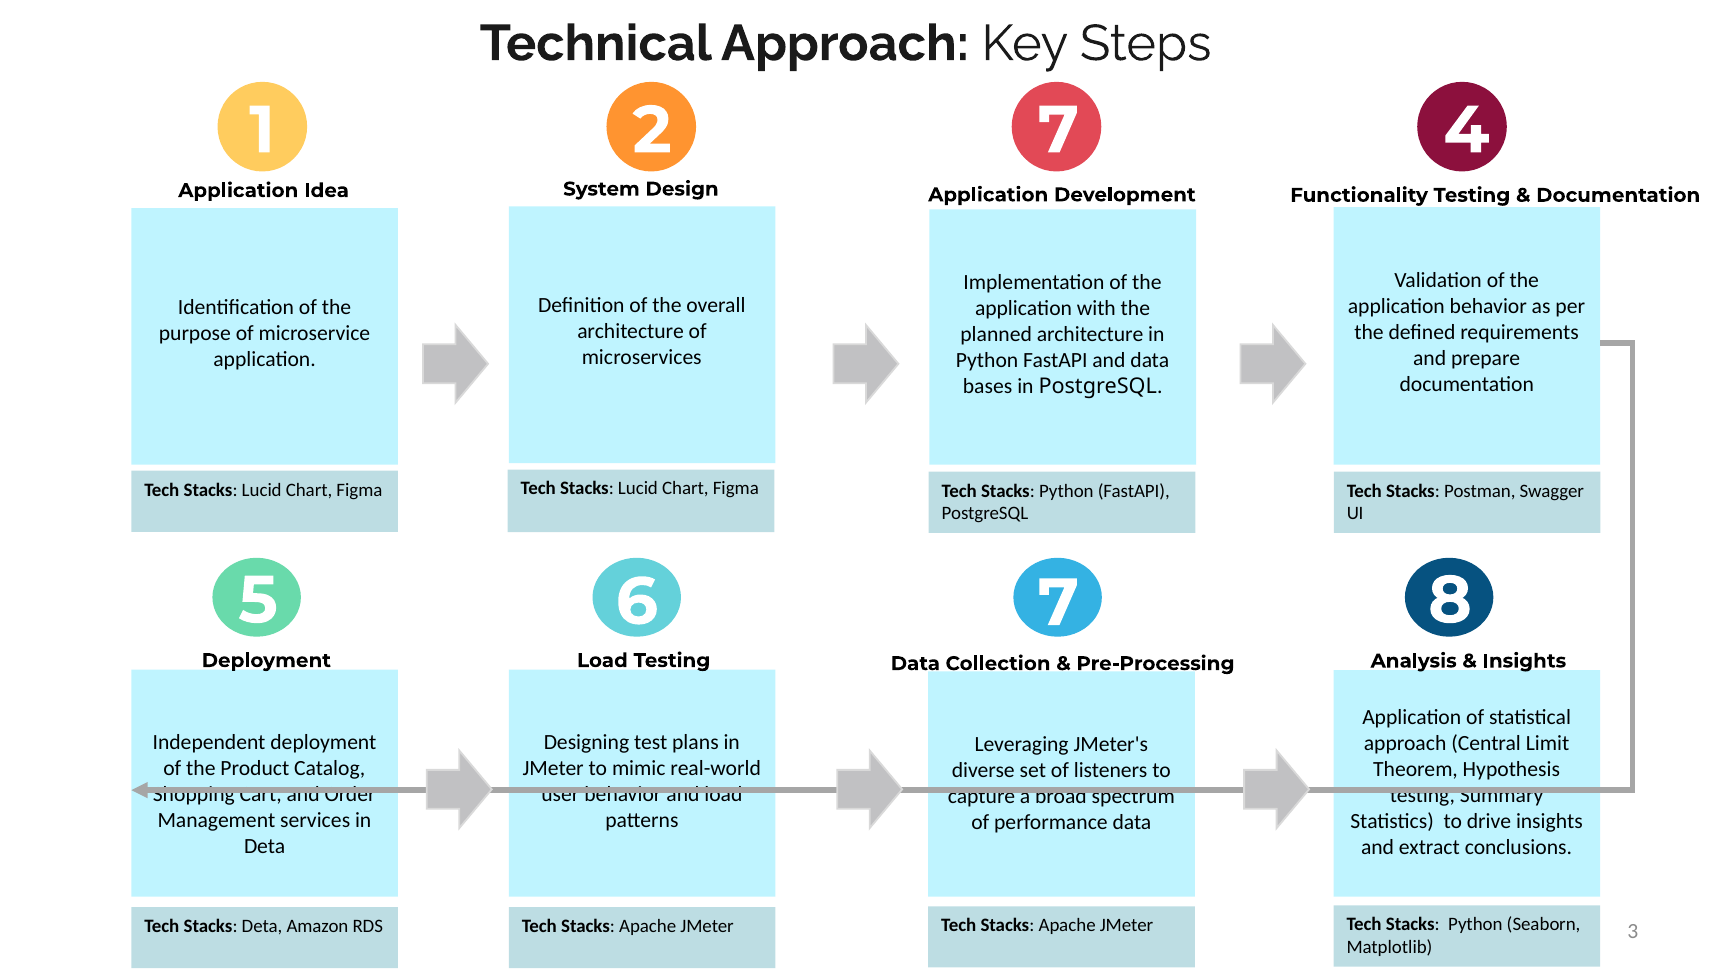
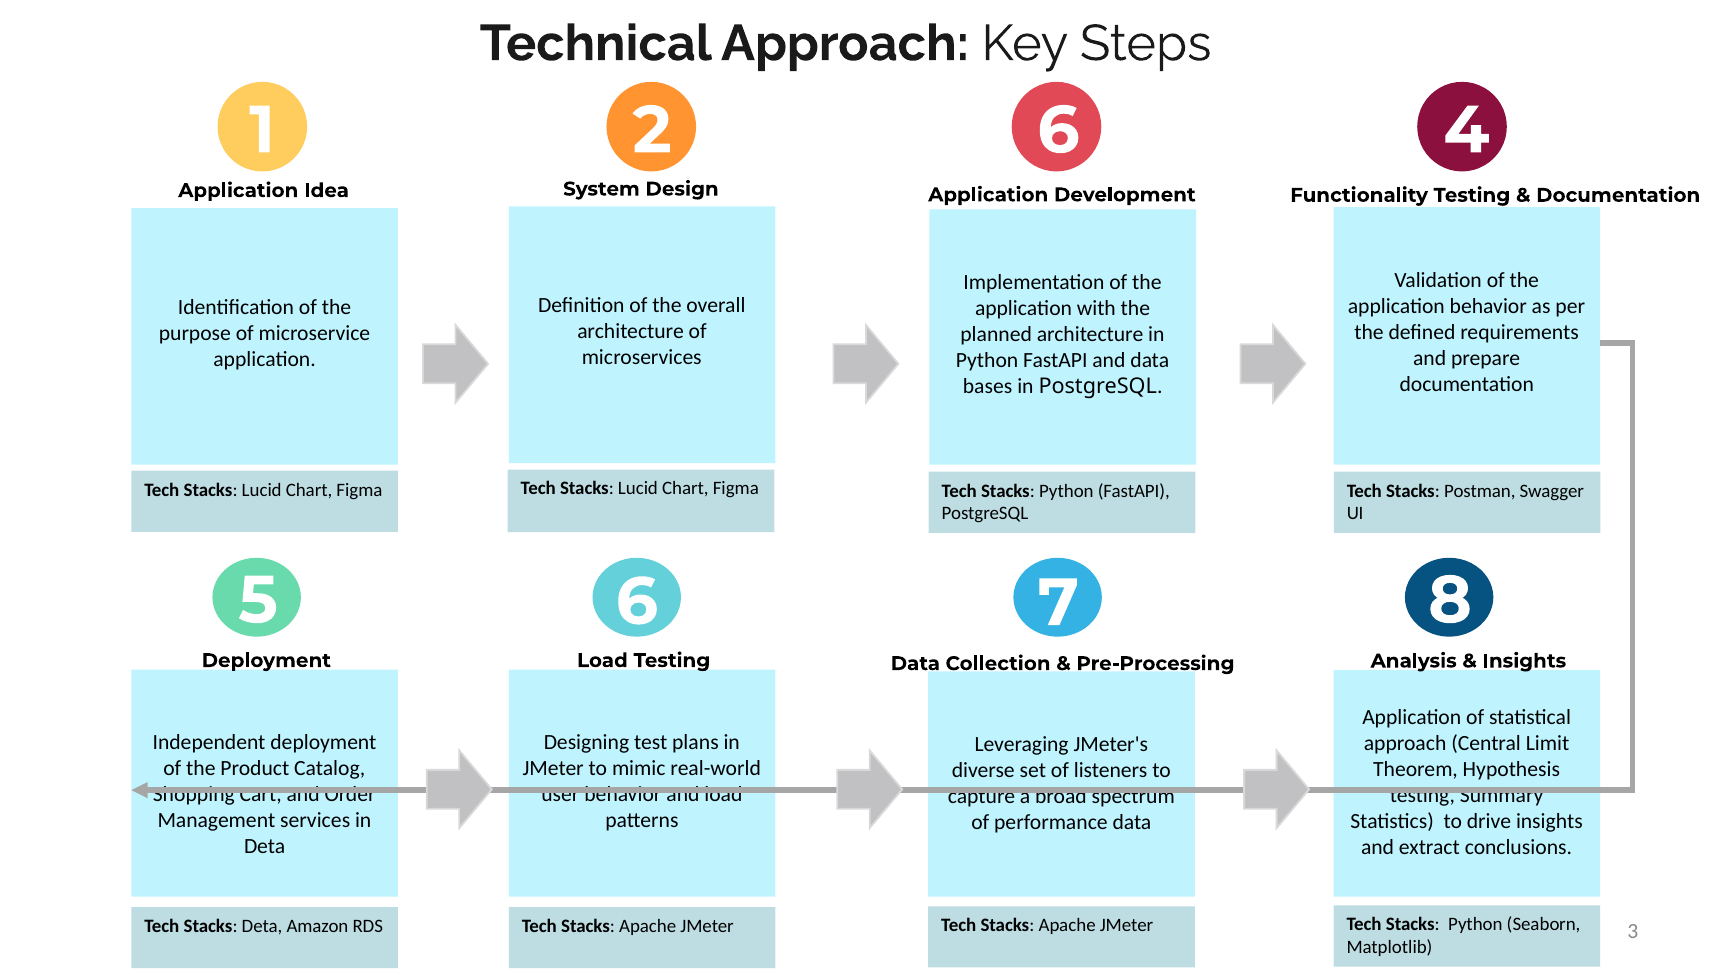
2 7: 7 -> 6
